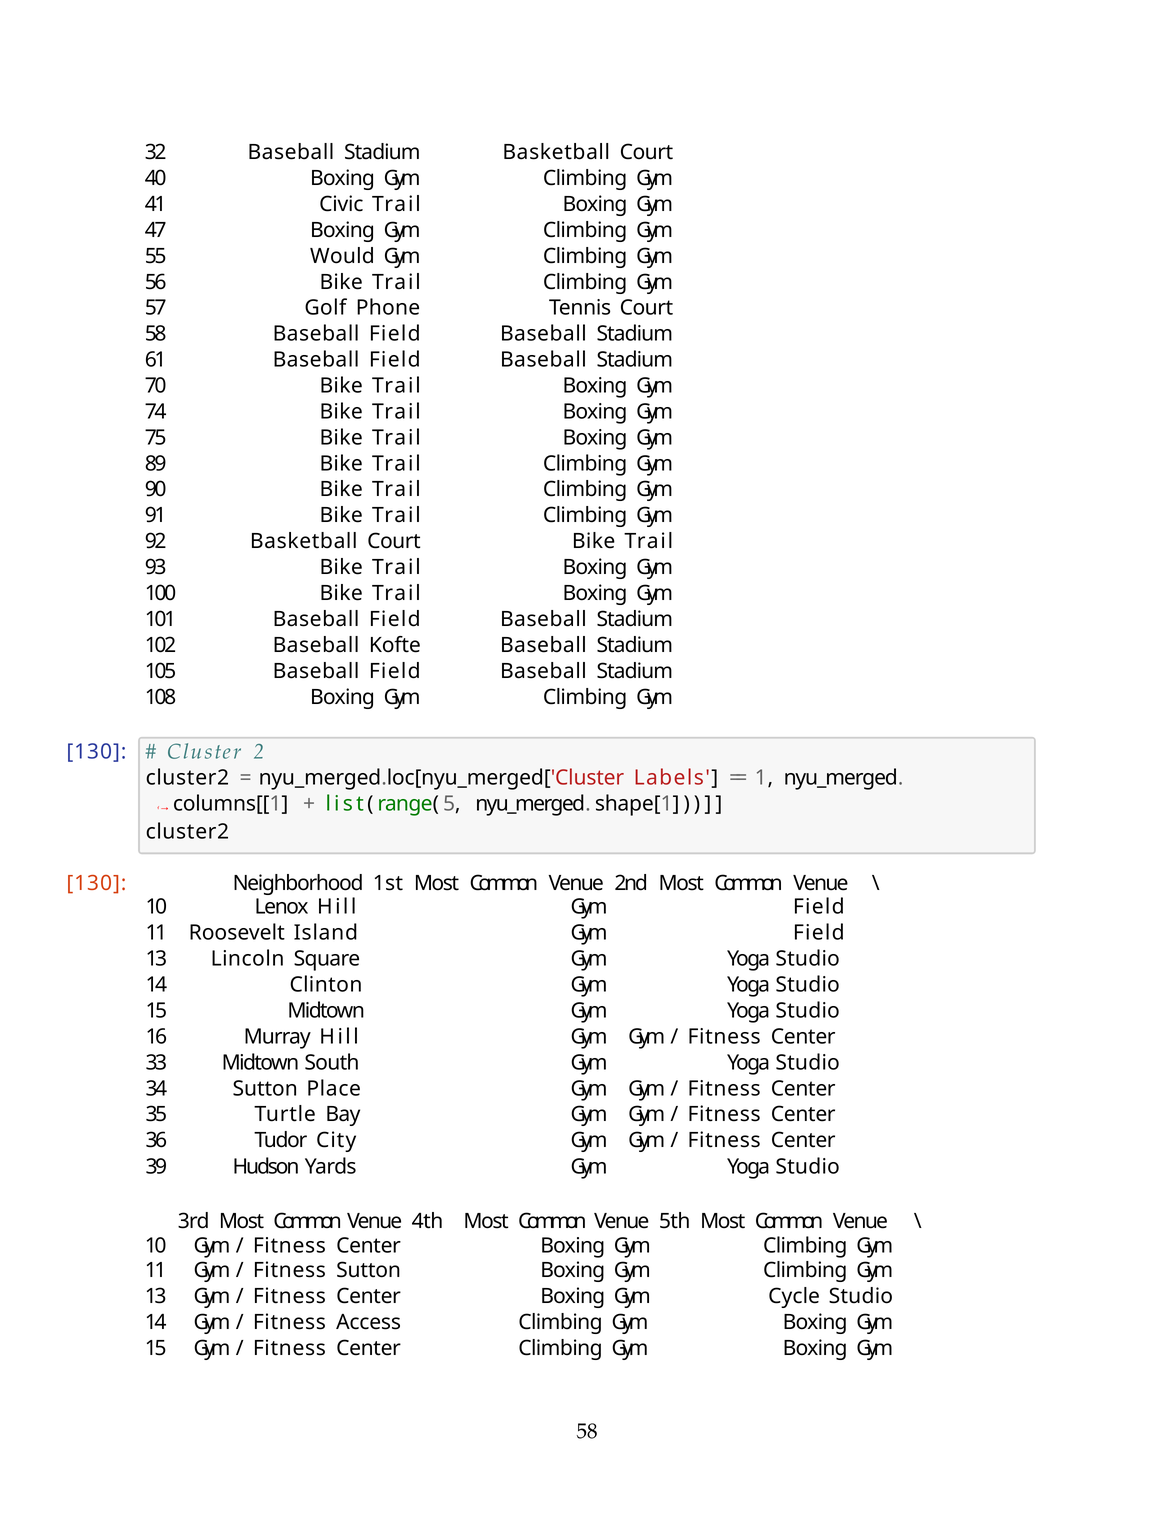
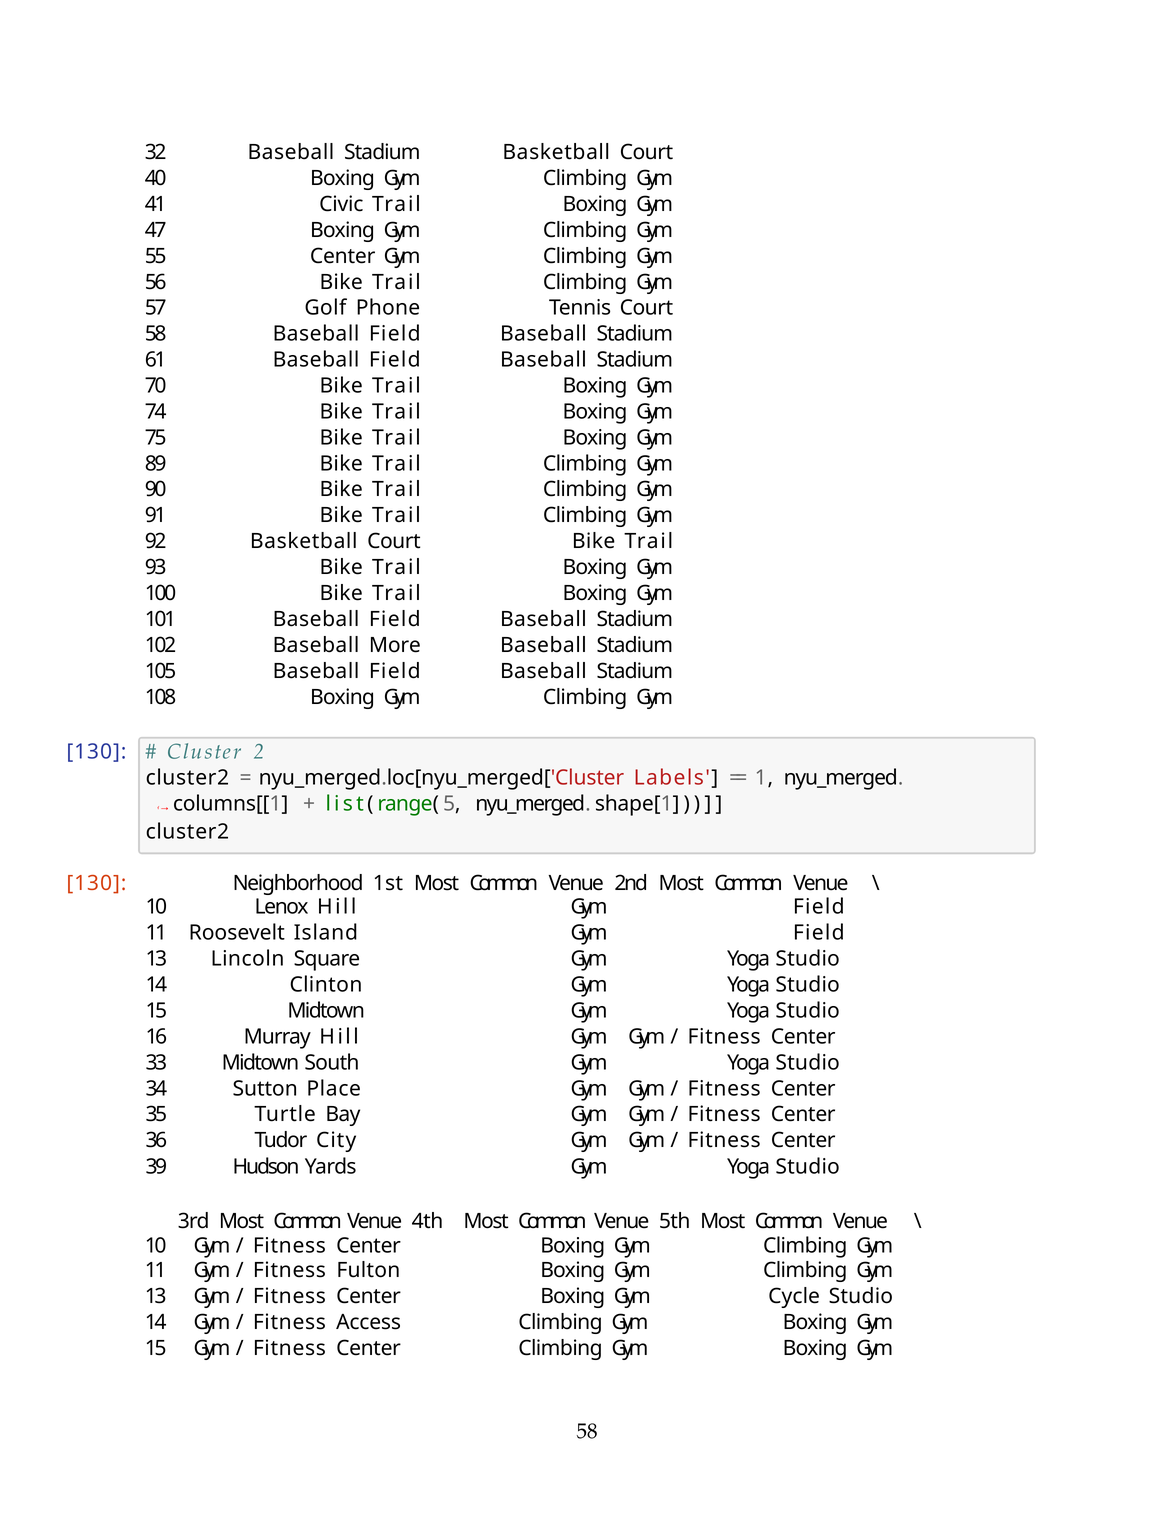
55 Would: Would -> Center
Kofte: Kofte -> More
Fitness Sutton: Sutton -> Fulton
